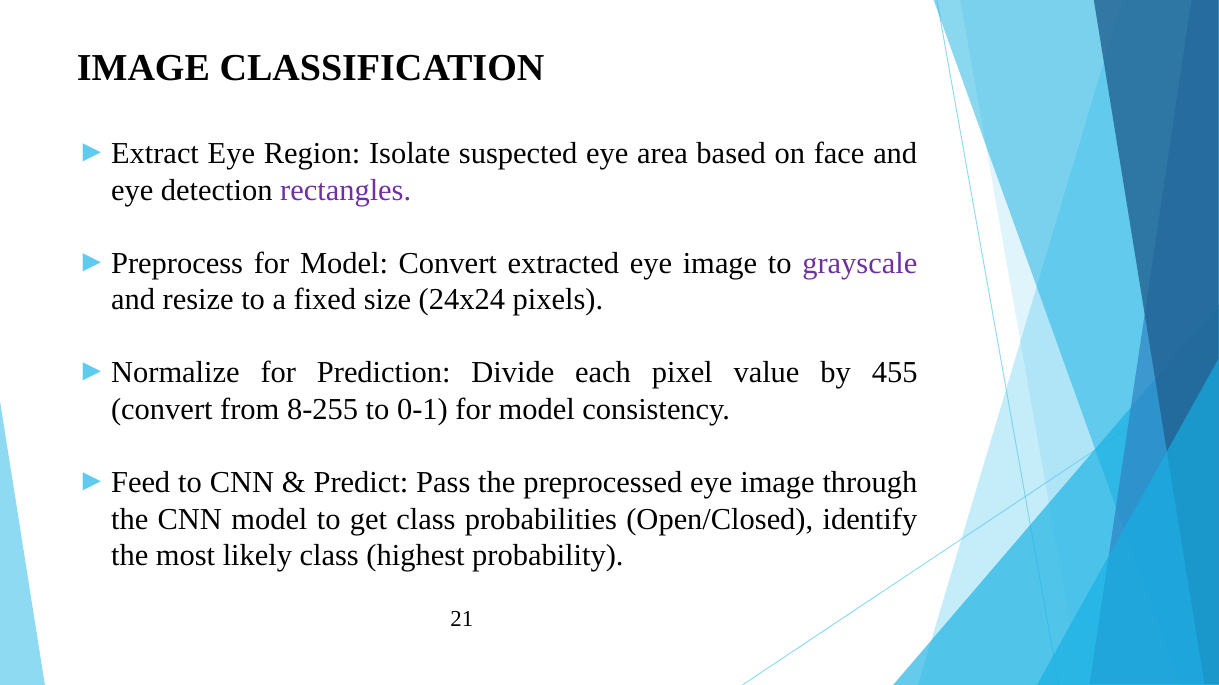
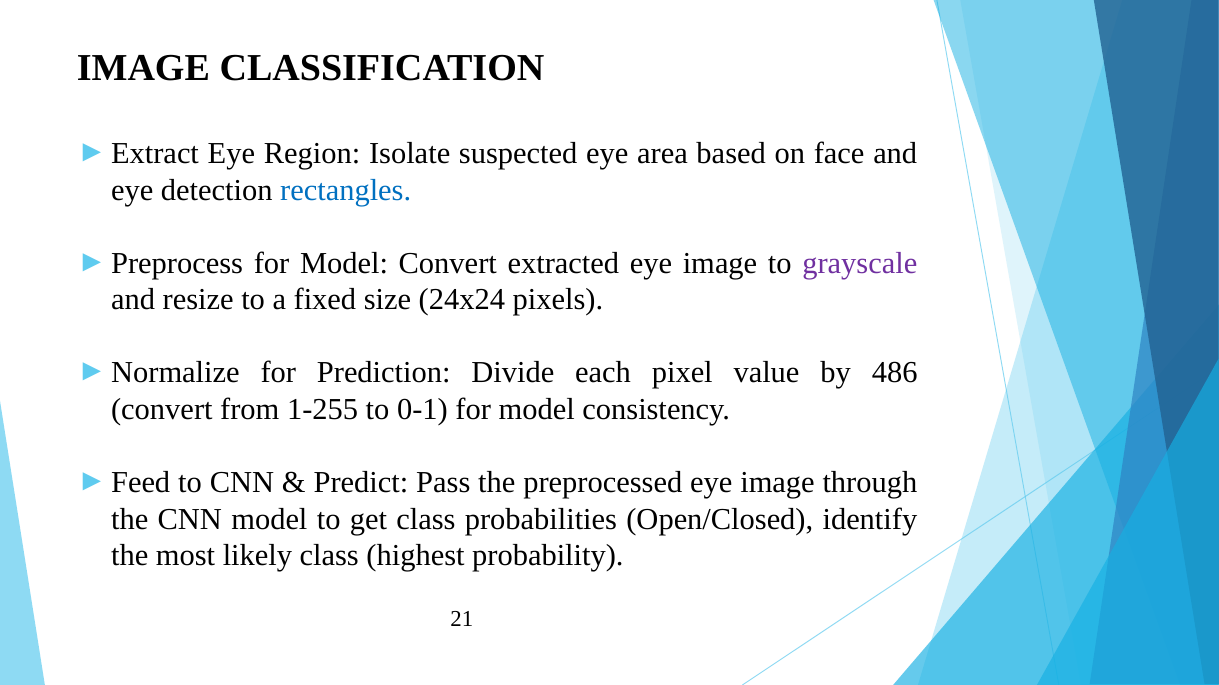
rectangles colour: purple -> blue
455: 455 -> 486
8-255: 8-255 -> 1-255
